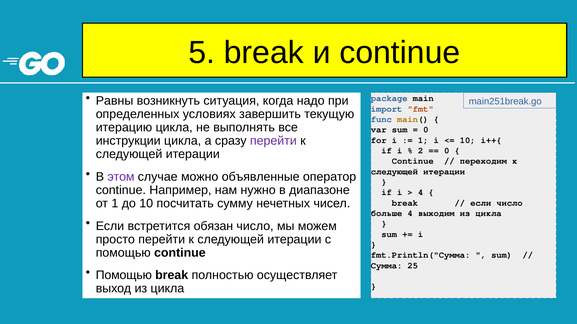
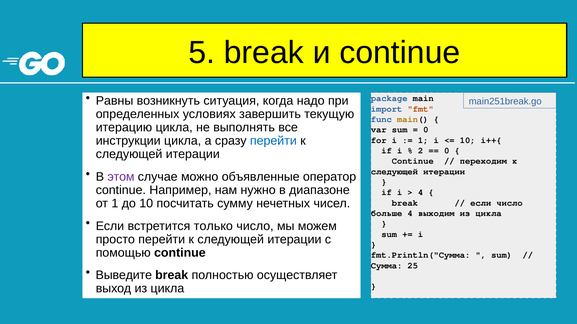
перейти at (273, 141) colour: purple -> blue
обязан: обязан -> только
Помощью at (124, 276): Помощью -> Выведите
